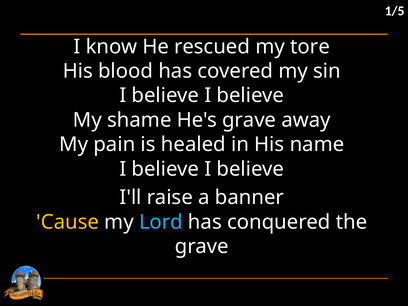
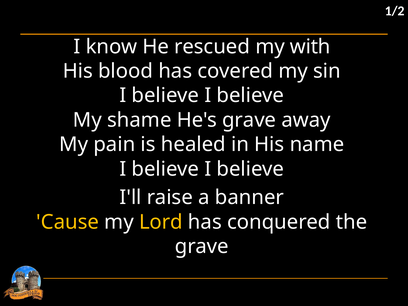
1/5: 1/5 -> 1/2
tore: tore -> with
Lord colour: light blue -> yellow
